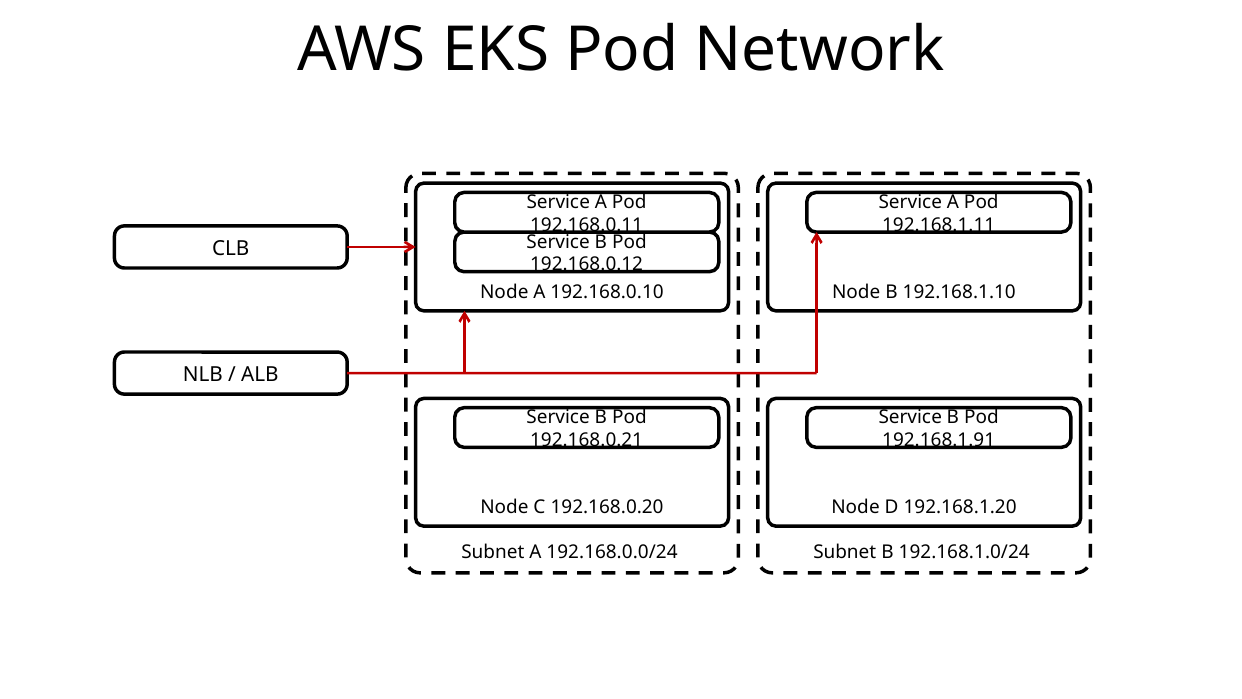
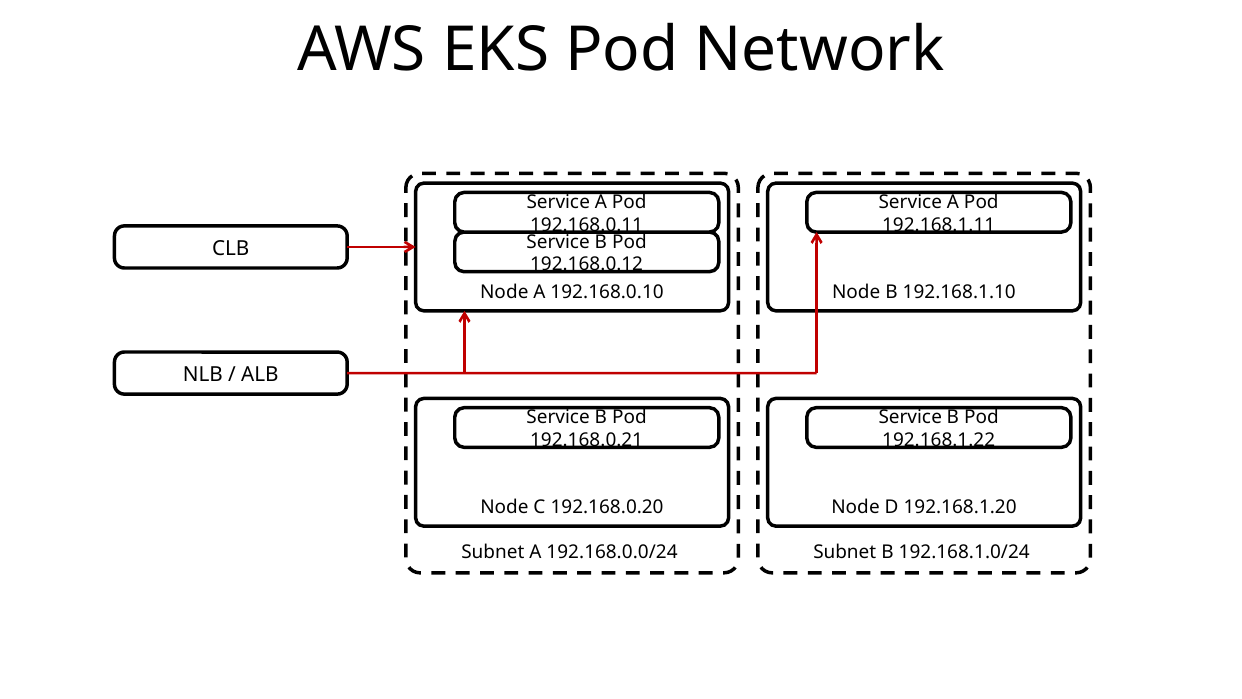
192.168.1.91: 192.168.1.91 -> 192.168.1.22
